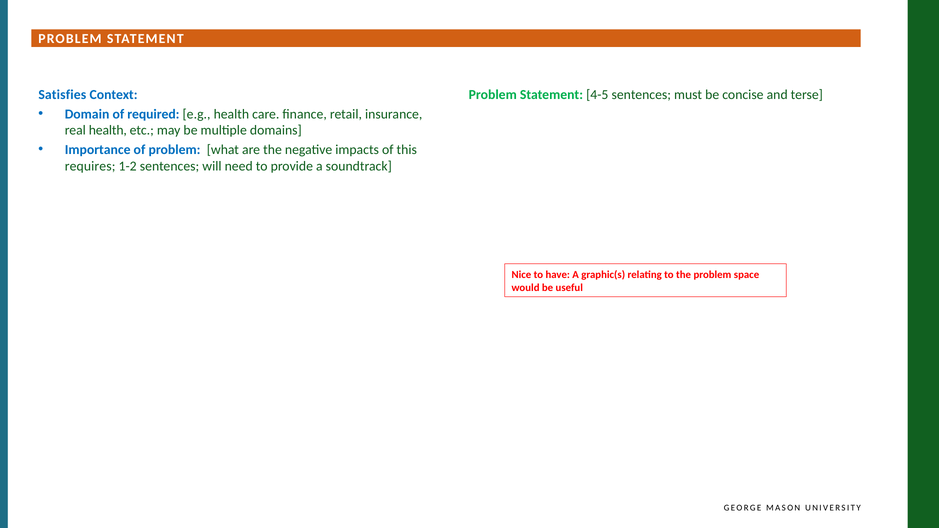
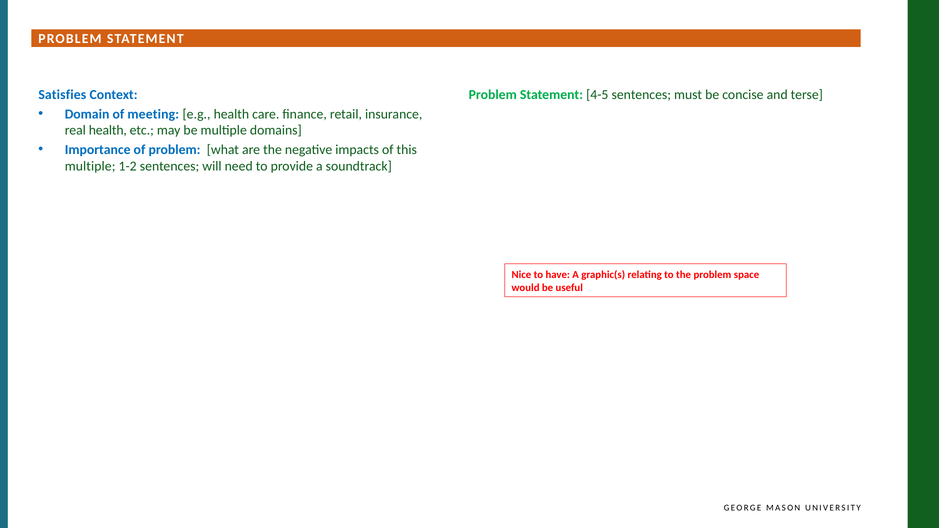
required: required -> meeting
requires at (90, 166): requires -> multiple
